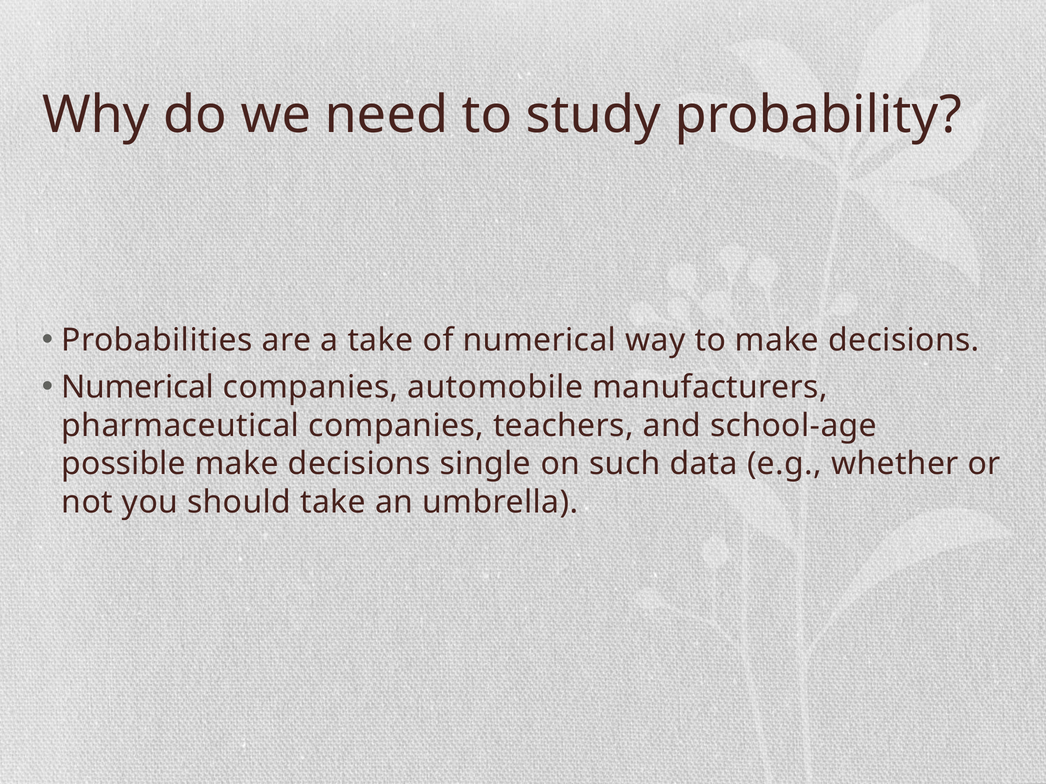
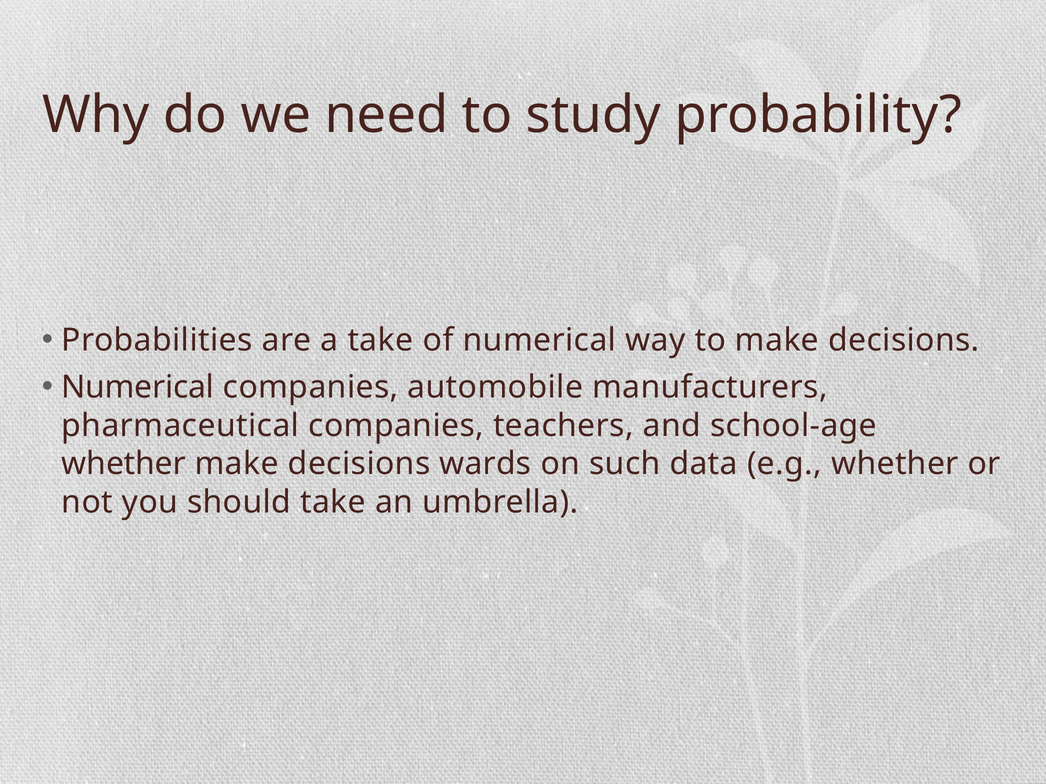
possible at (124, 464): possible -> whether
single: single -> wards
